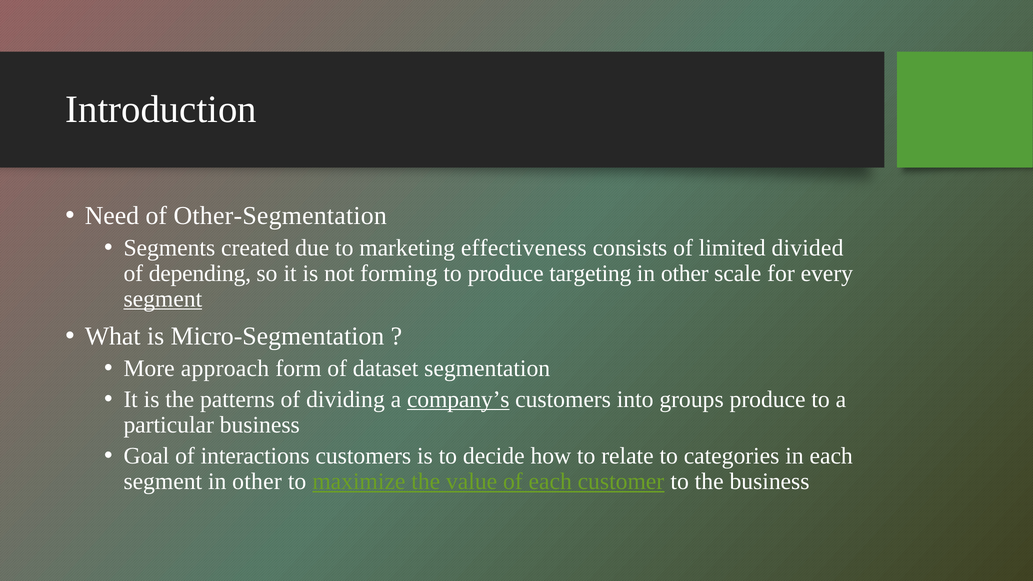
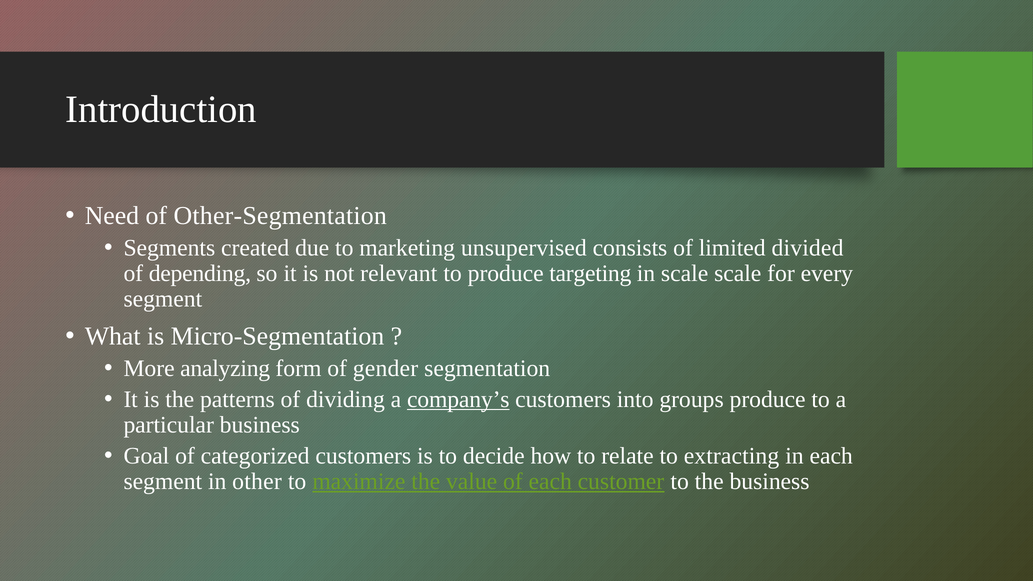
effectiveness: effectiveness -> unsupervised
forming: forming -> relevant
other at (685, 273): other -> scale
segment at (163, 299) underline: present -> none
approach: approach -> analyzing
dataset: dataset -> gender
interactions: interactions -> categorized
categories: categories -> extracting
